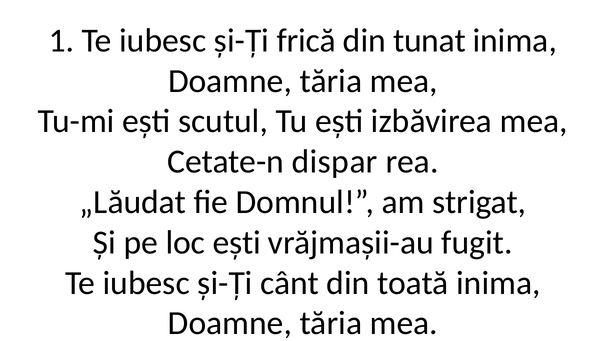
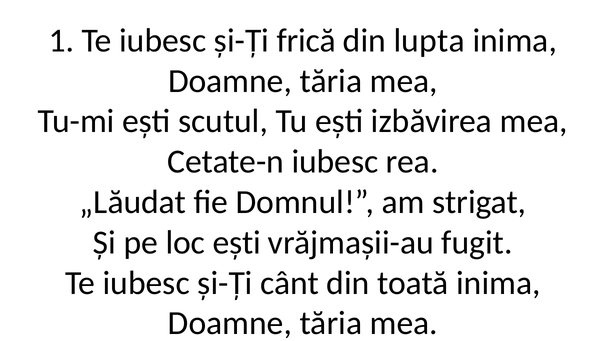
tunat: tunat -> lupta
Cetate-n dispar: dispar -> iubesc
